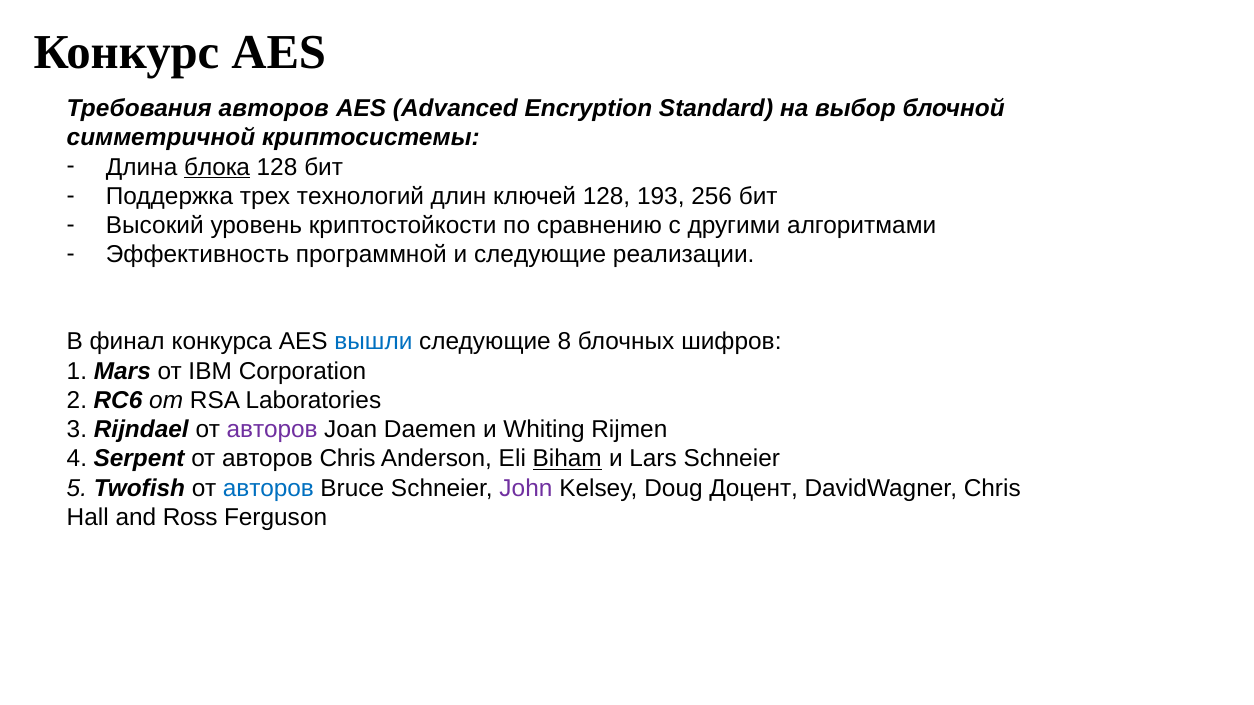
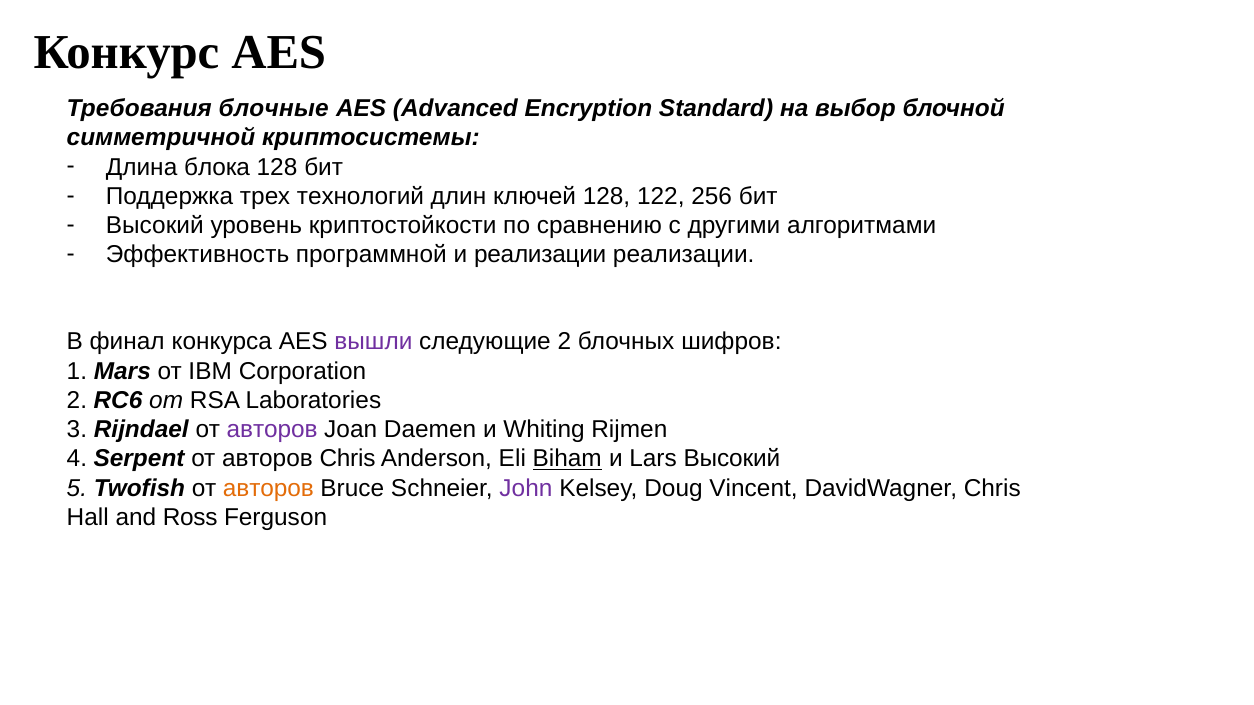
Требования авторов: авторов -> блочные
блока underline: present -> none
193: 193 -> 122
и следующие: следующие -> реализации
вышли colour: blue -> purple
следующие 8: 8 -> 2
Lars Schneier: Schneier -> Высокий
авторов at (268, 488) colour: blue -> orange
Доцент: Доцент -> Vincent
